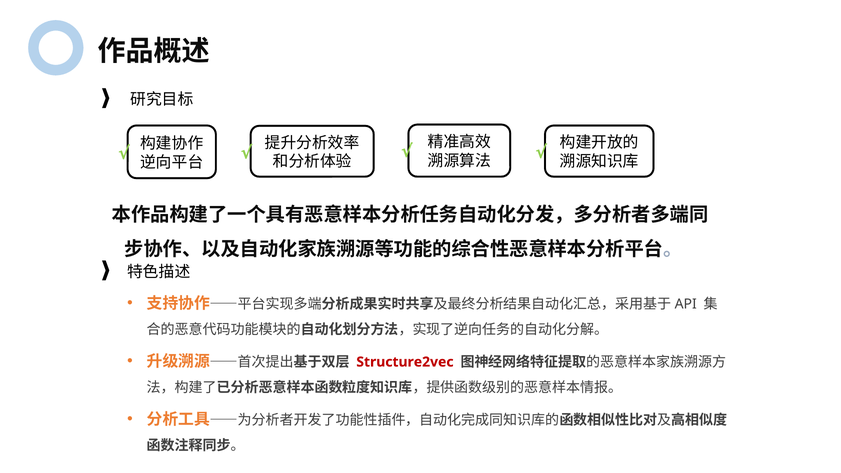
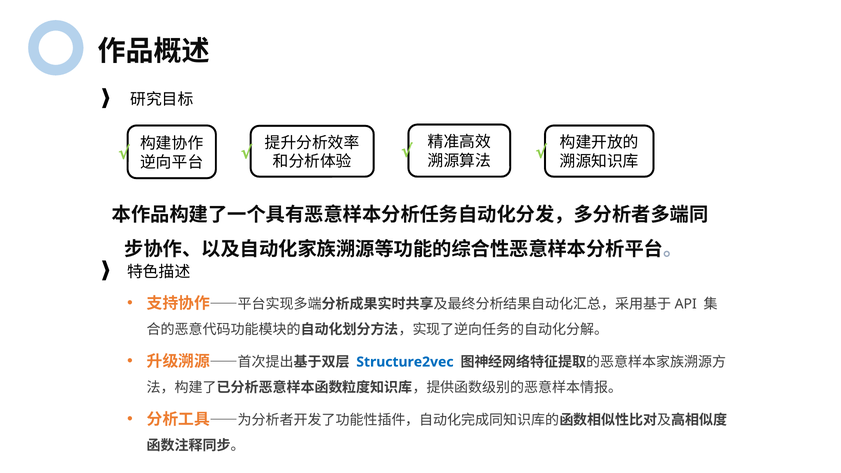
Structure2vec colour: red -> blue
